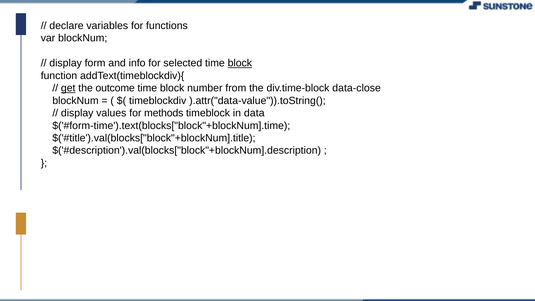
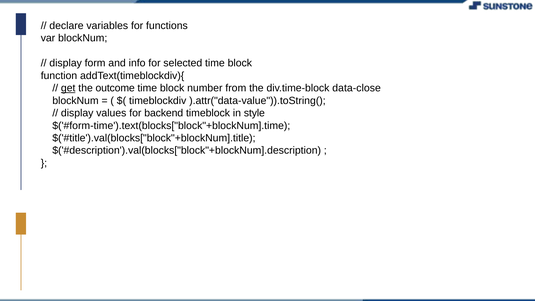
block at (240, 63) underline: present -> none
methods: methods -> backend
data: data -> style
